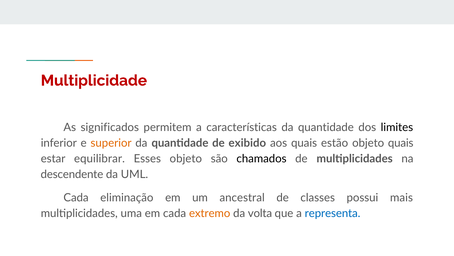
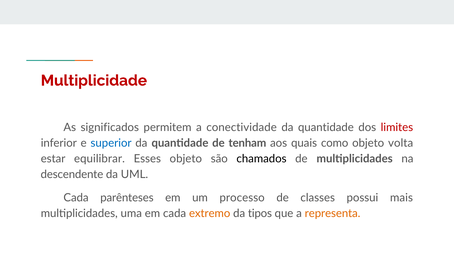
características: características -> conectividade
limites colour: black -> red
superior colour: orange -> blue
exibido: exibido -> tenham
estão: estão -> como
objeto quais: quais -> volta
eliminação: eliminação -> parênteses
ancestral: ancestral -> processo
volta: volta -> tipos
representa colour: blue -> orange
